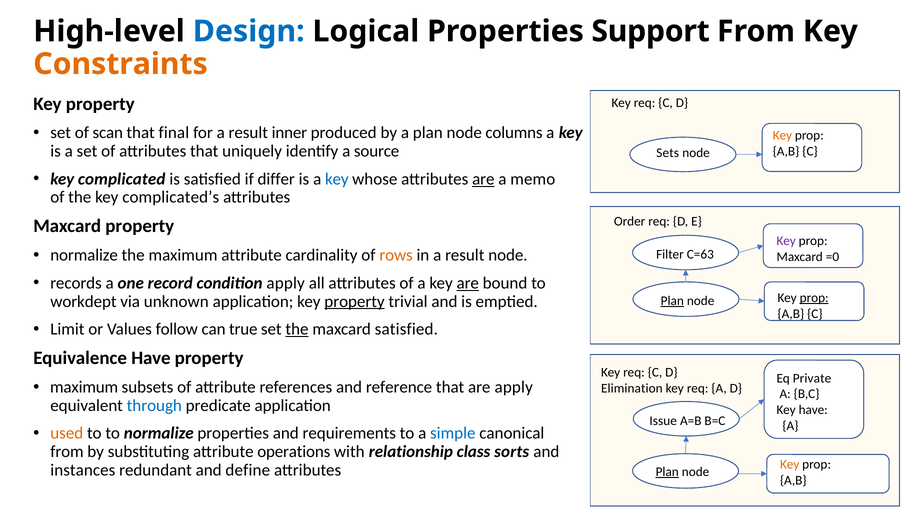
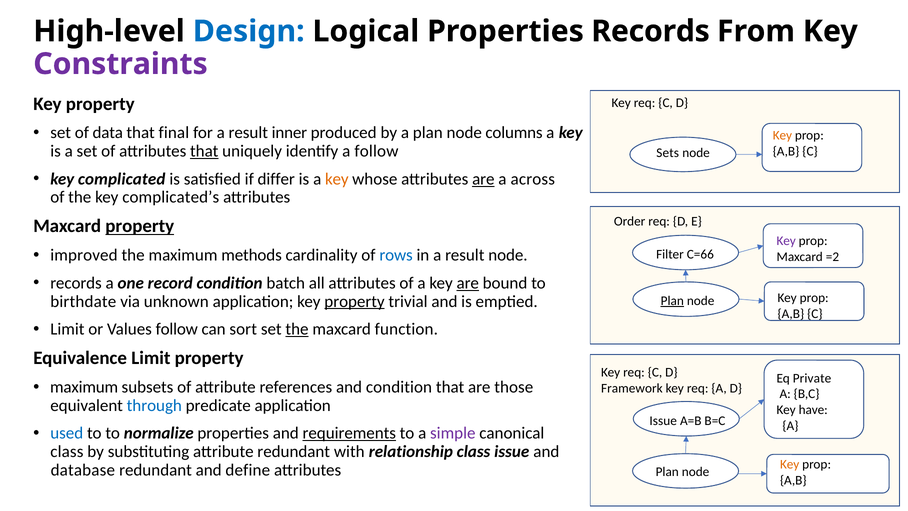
Properties Support: Support -> Records
Constraints colour: orange -> purple
scan: scan -> data
that at (204, 151) underline: none -> present
a source: source -> follow
key at (337, 179) colour: blue -> orange
memo: memo -> across
property at (140, 226) underline: none -> present
normalize at (84, 255): normalize -> improved
maximum attribute: attribute -> methods
rows colour: orange -> blue
C=63: C=63 -> C=66
=0: =0 -> =2
condition apply: apply -> batch
prop at (814, 298) underline: present -> none
workdept: workdept -> birthdate
true: true -> sort
maxcard satisfied: satisfied -> function
Equivalence Have: Have -> Limit
and reference: reference -> condition
are apply: apply -> those
Elimination: Elimination -> Framework
used colour: orange -> blue
requirements underline: none -> present
simple colour: blue -> purple
from at (67, 452): from -> class
attribute operations: operations -> redundant
class sorts: sorts -> issue
instances: instances -> database
Plan at (667, 471) underline: present -> none
